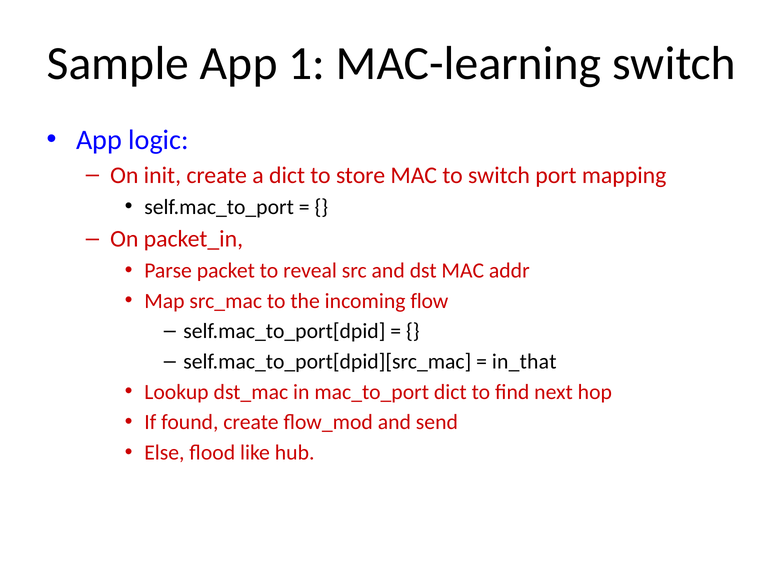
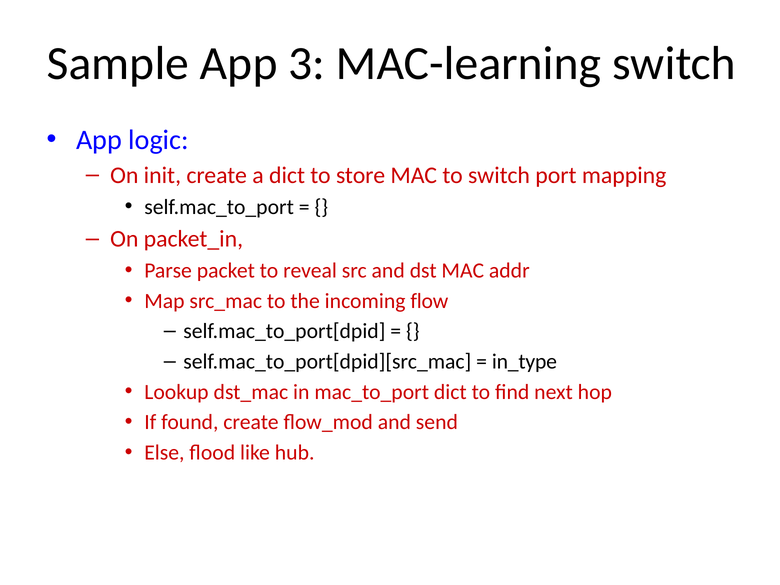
1: 1 -> 3
in_that: in_that -> in_type
